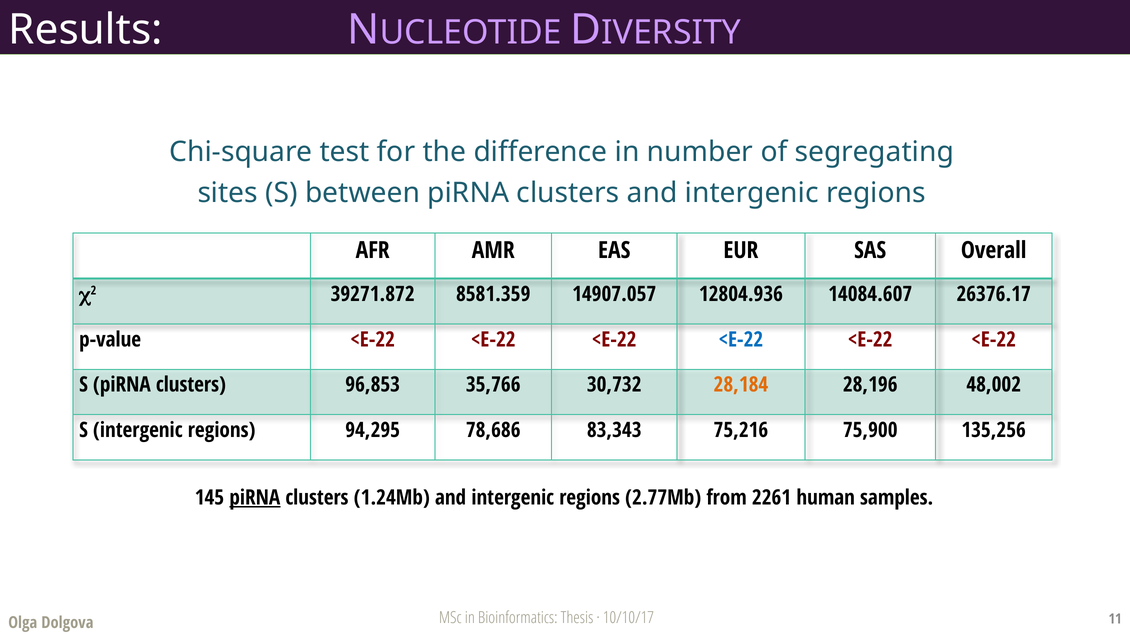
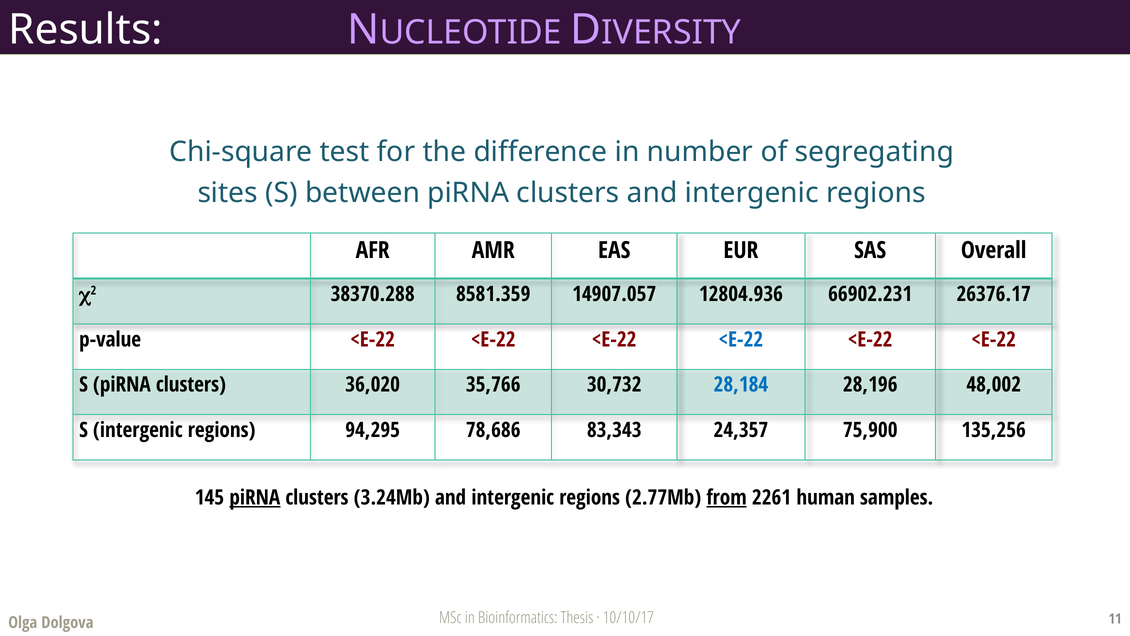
39271.872: 39271.872 -> 38370.288
14084.607: 14084.607 -> 66902.231
96,853: 96,853 -> 36,020
28,184 colour: orange -> blue
75,216: 75,216 -> 24,357
1.24Mb: 1.24Mb -> 3.24Mb
from underline: none -> present
